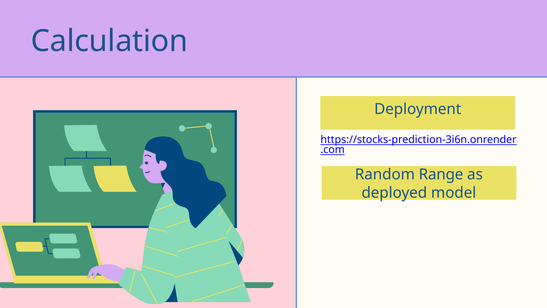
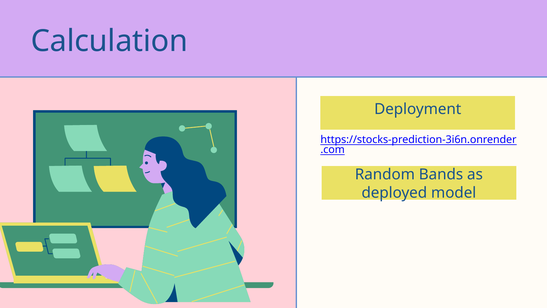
Range: Range -> Bands
